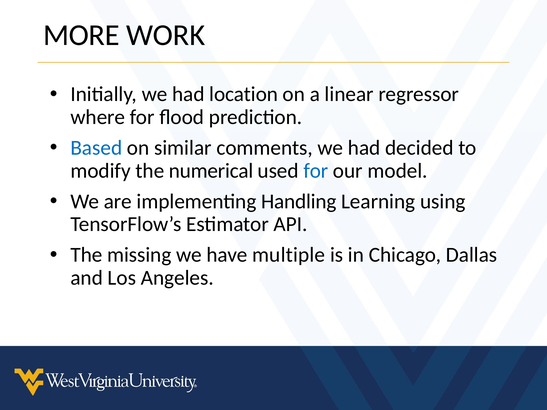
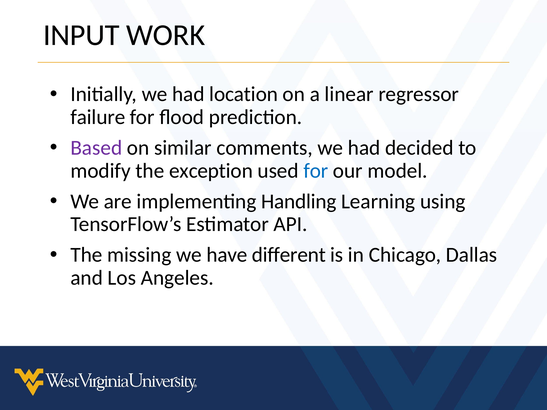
MORE: MORE -> INPUT
where: where -> failure
Based colour: blue -> purple
numerical: numerical -> exception
multiple: multiple -> different
